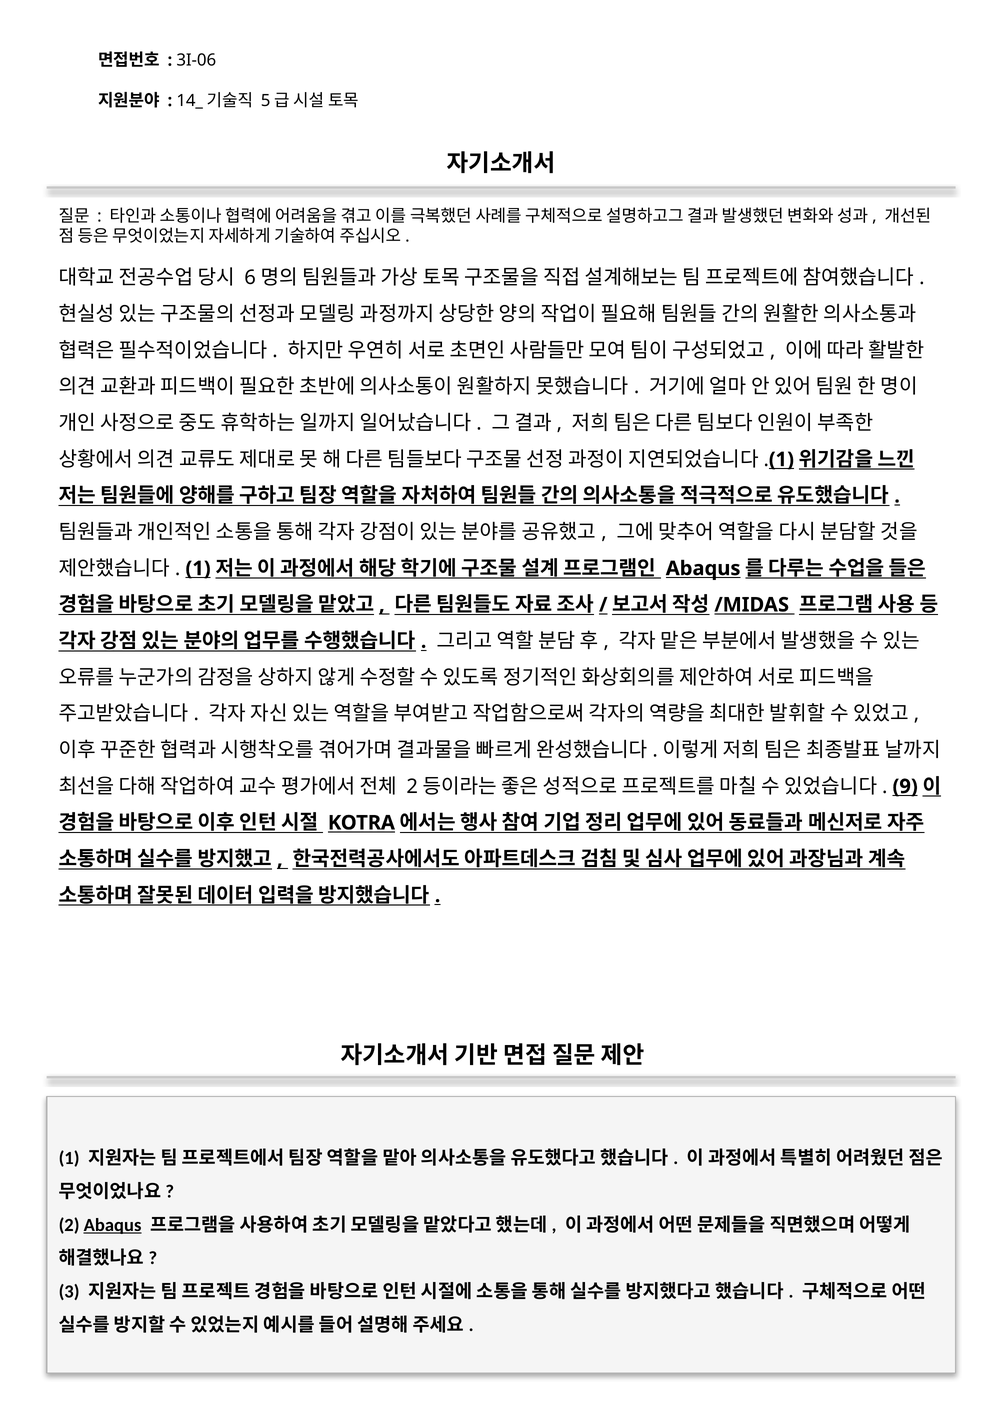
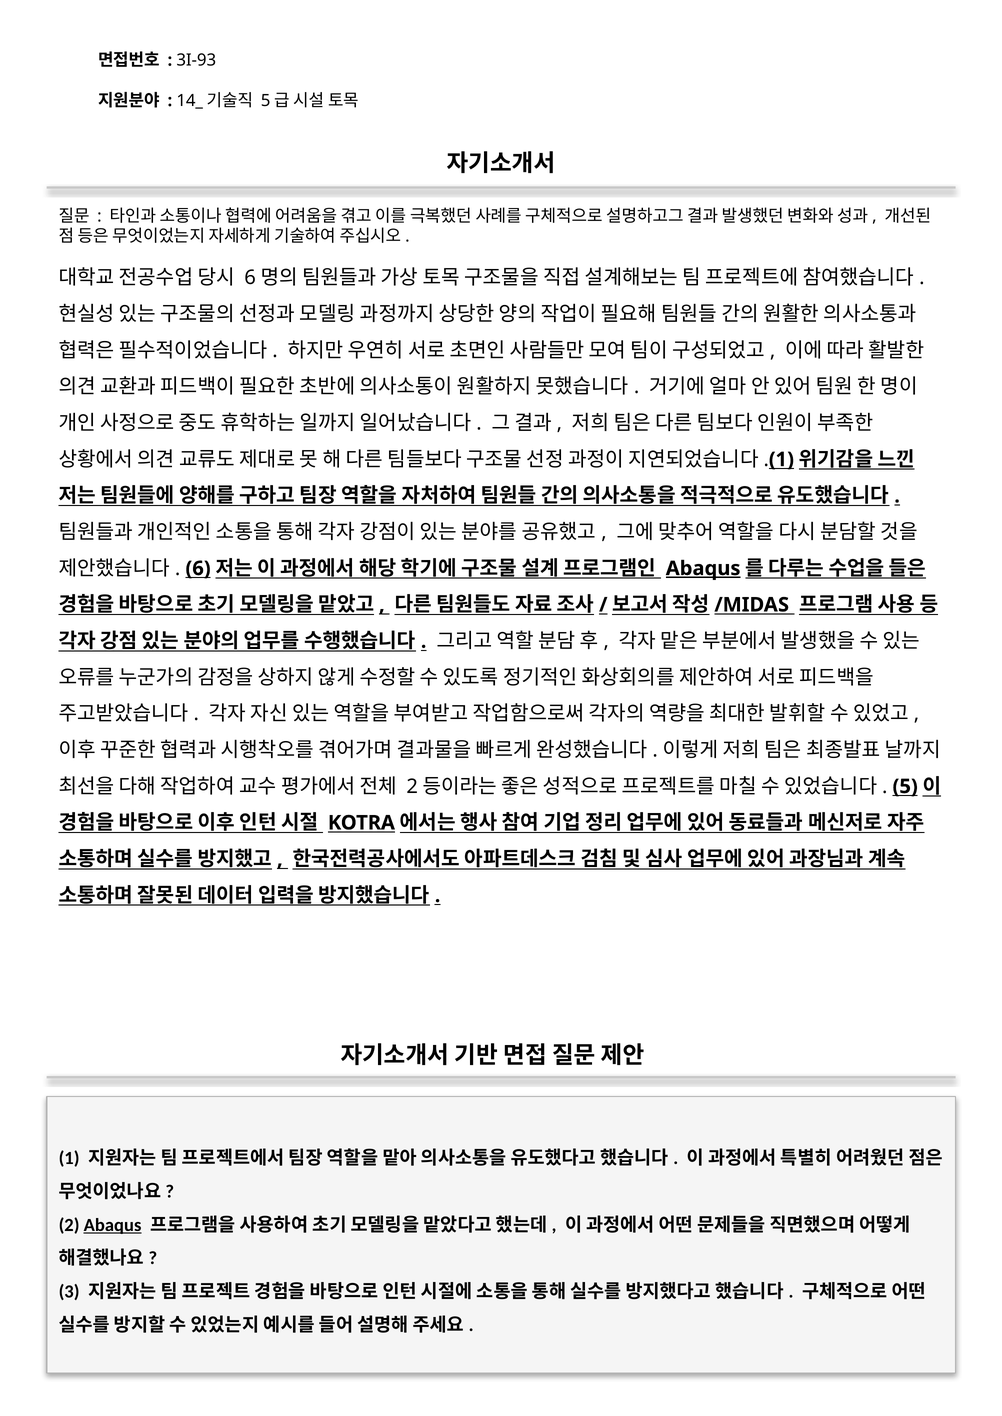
3I-06: 3I-06 -> 3I-93
1 at (198, 569): 1 -> 6
Abaqus at (703, 569) underline: none -> present
9: 9 -> 5
